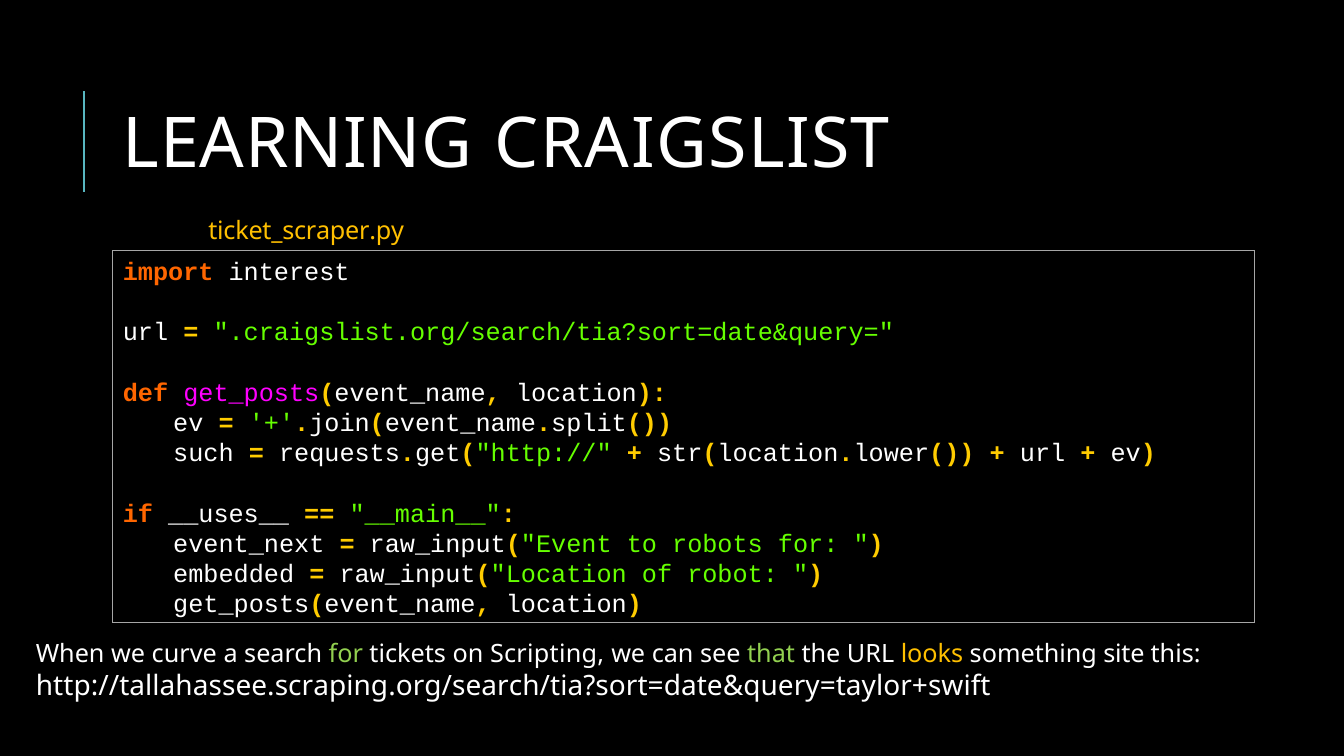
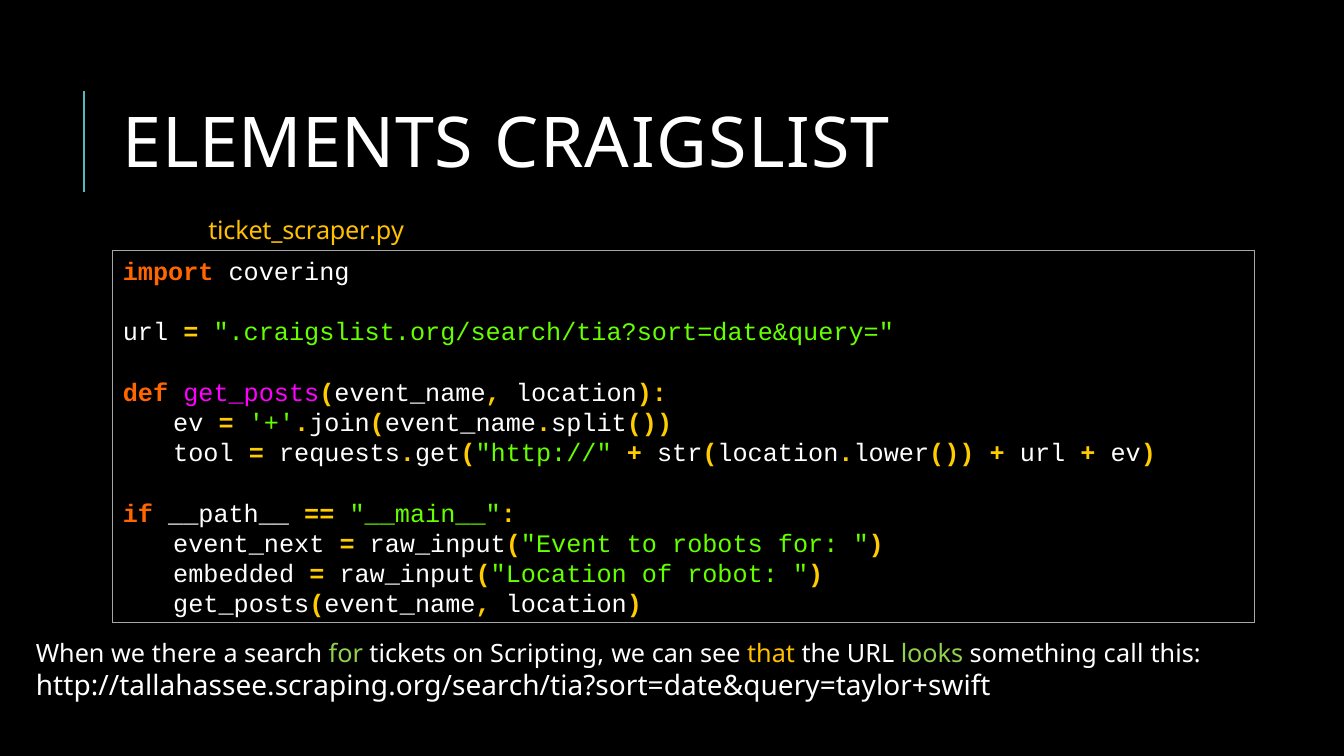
LEARNING: LEARNING -> ELEMENTS
interest: interest -> covering
such: such -> tool
__uses__: __uses__ -> __path__
curve: curve -> there
that colour: light green -> yellow
looks colour: yellow -> light green
site: site -> call
